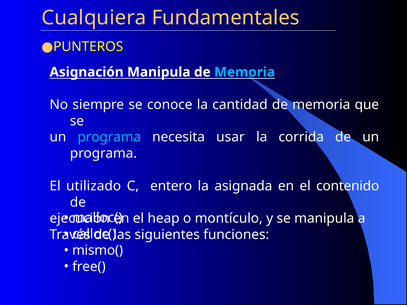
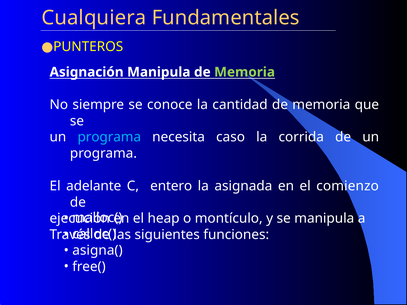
Memoria at (245, 72) colour: light blue -> light green
usar: usar -> caso
utilizado: utilizado -> adelante
contenido: contenido -> comienzo
mismo(: mismo( -> asigna(
